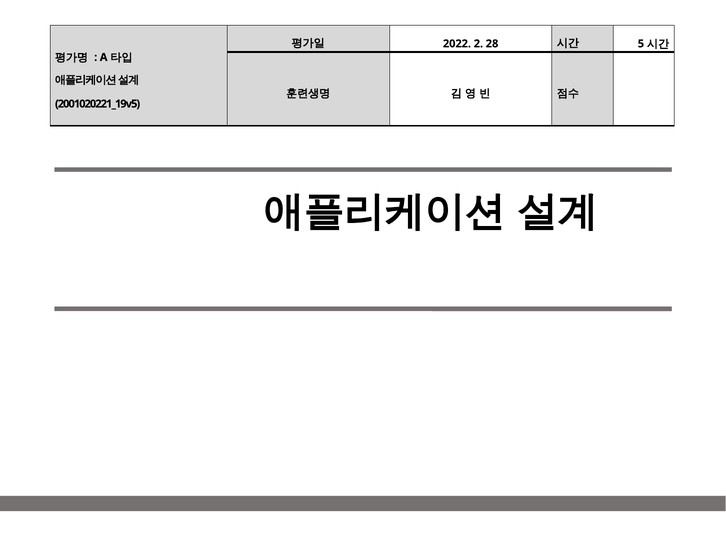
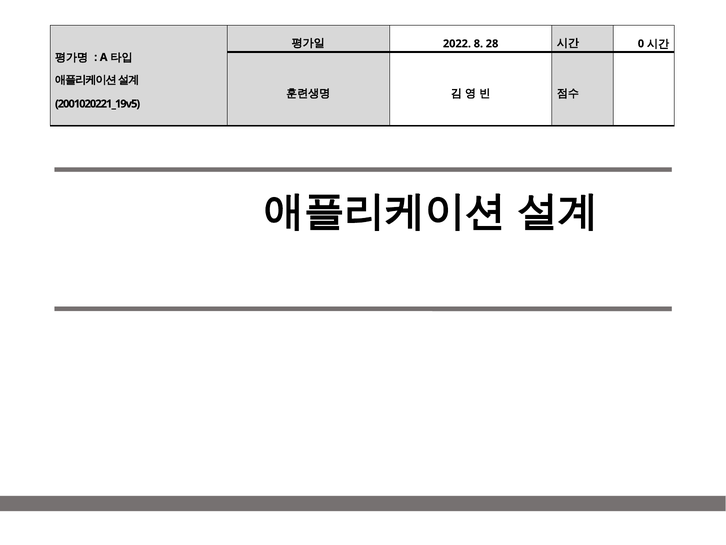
2: 2 -> 8
5: 5 -> 0
